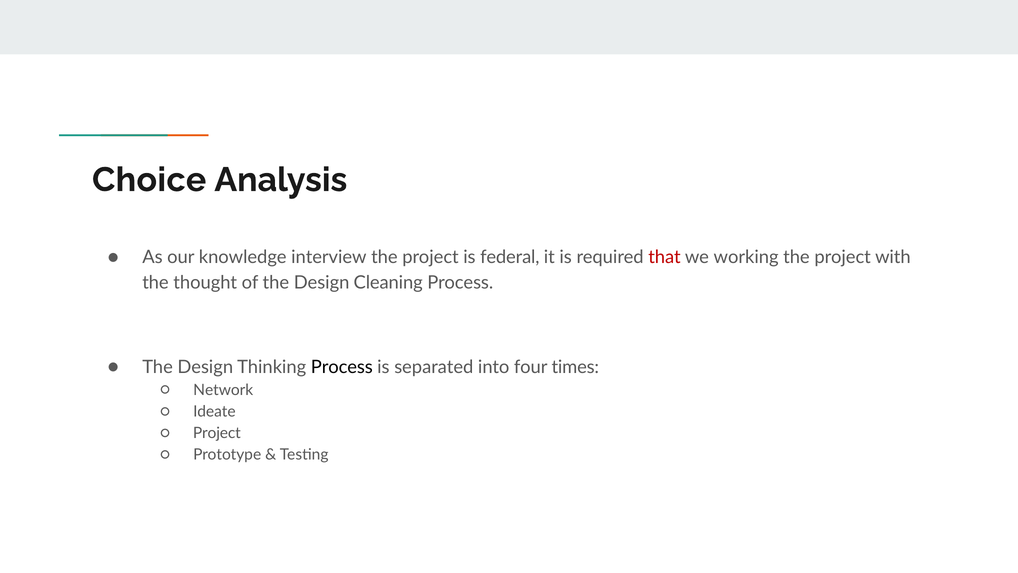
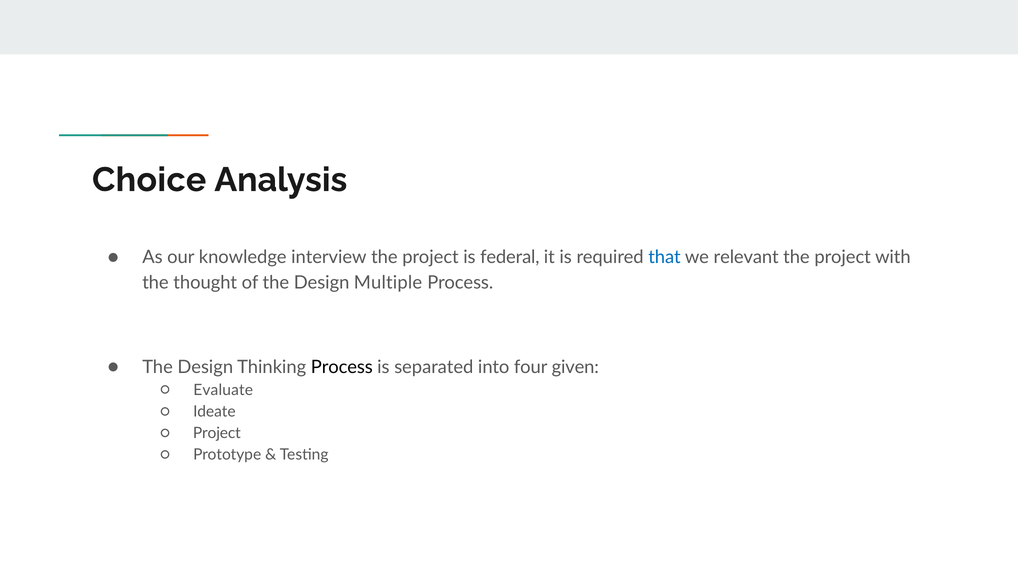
that colour: red -> blue
working: working -> relevant
Cleaning: Cleaning -> Multiple
times: times -> given
Network: Network -> Evaluate
